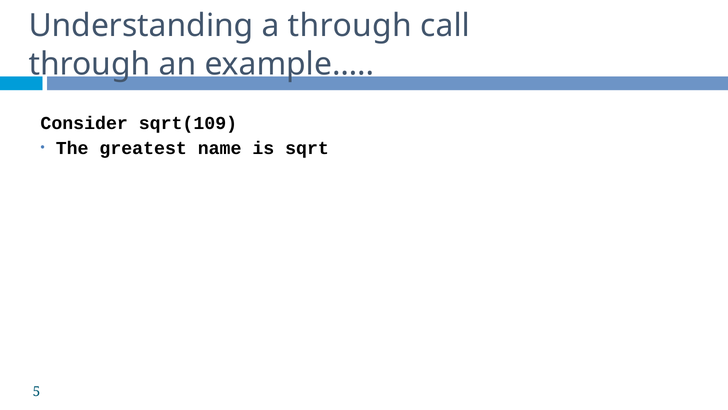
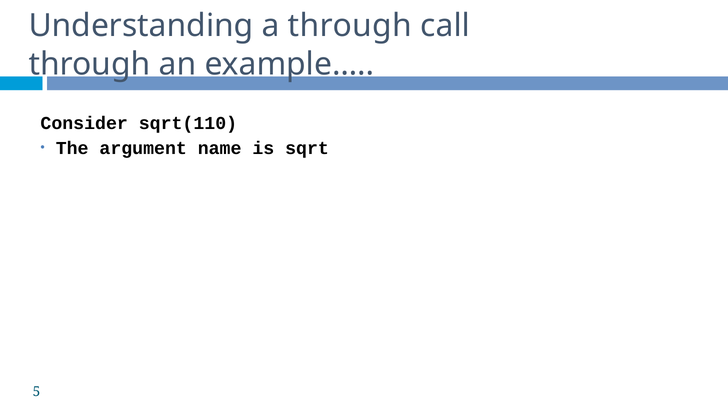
sqrt(109: sqrt(109 -> sqrt(110
greatest: greatest -> argument
